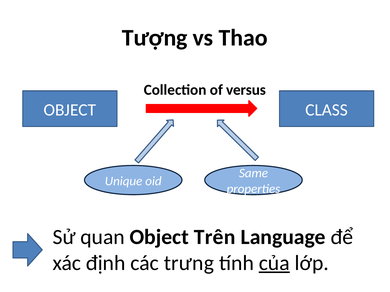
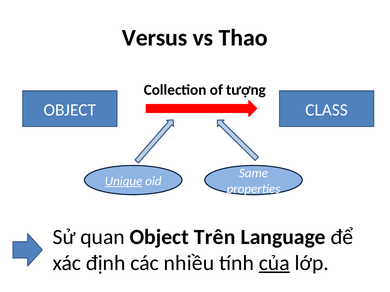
Tượng: Tượng -> Versus
versus: versus -> tượng
Unique underline: none -> present
trưng: trưng -> nhiều
